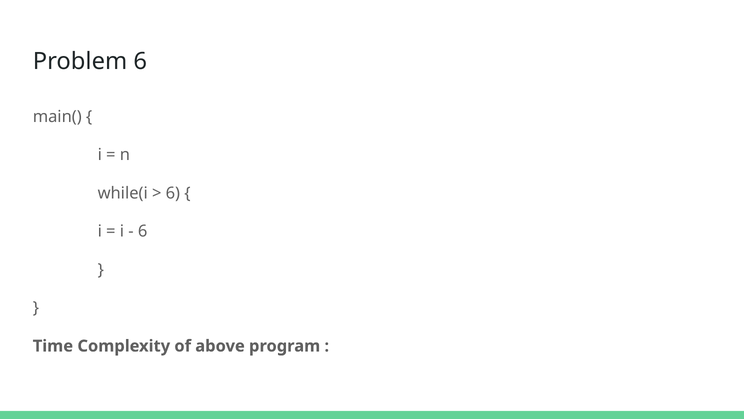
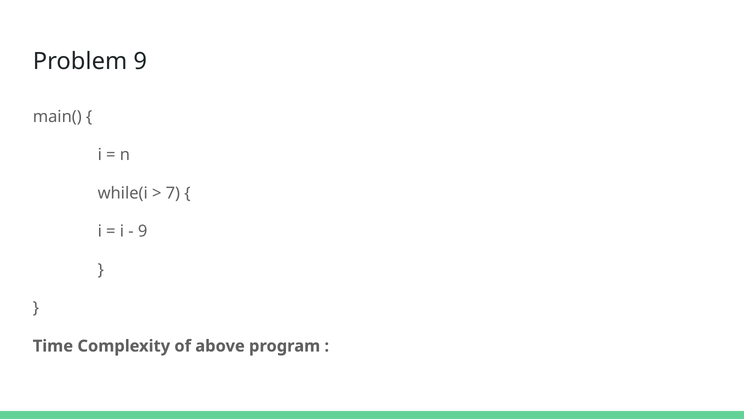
Problem 6: 6 -> 9
6 at (173, 193): 6 -> 7
6 at (143, 231): 6 -> 9
